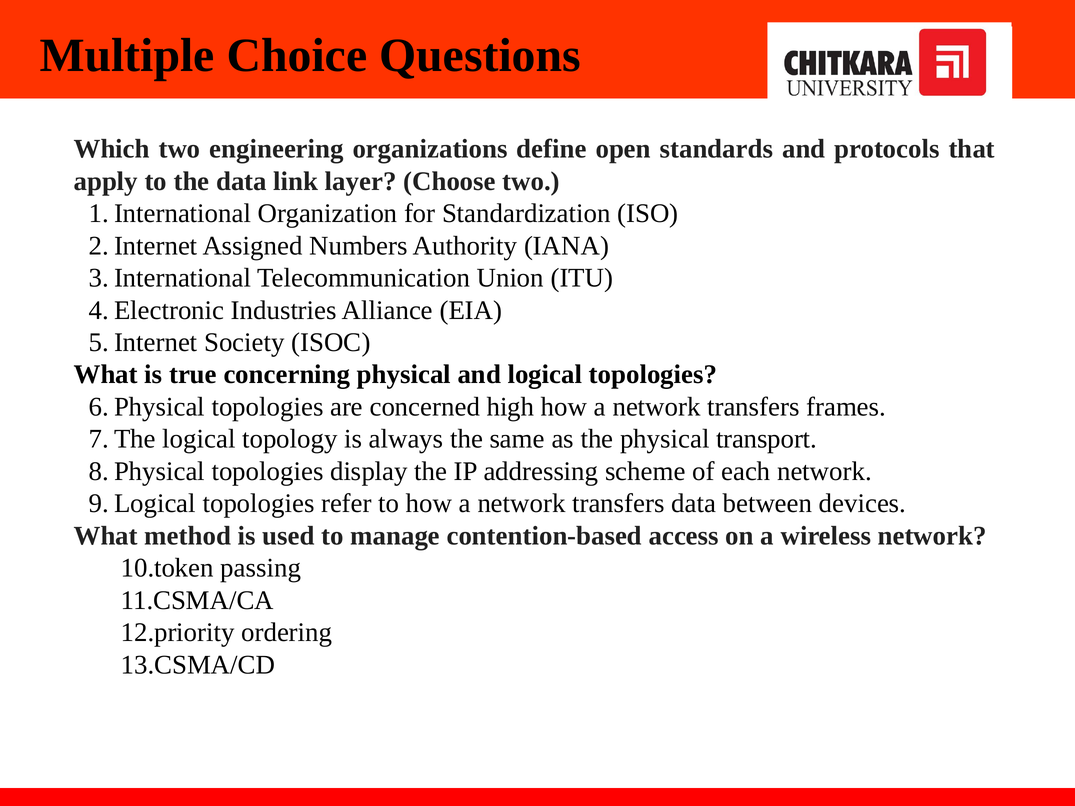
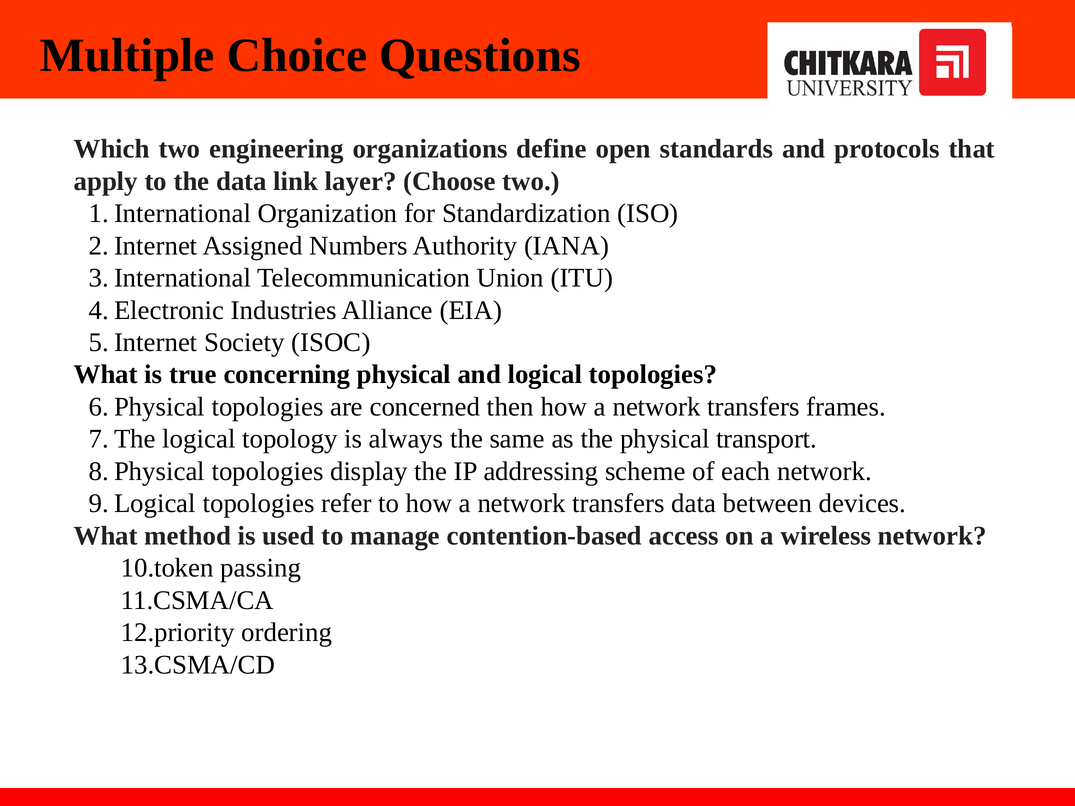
high: high -> then
